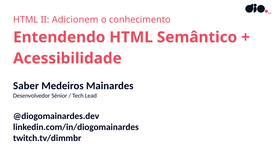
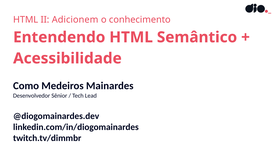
Saber: Saber -> Como
